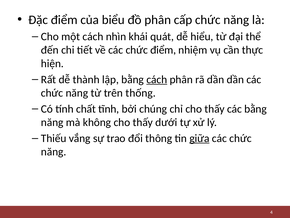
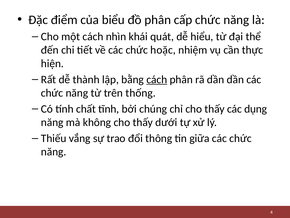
chức điểm: điểm -> hoặc
các bằng: bằng -> dụng
giữa underline: present -> none
